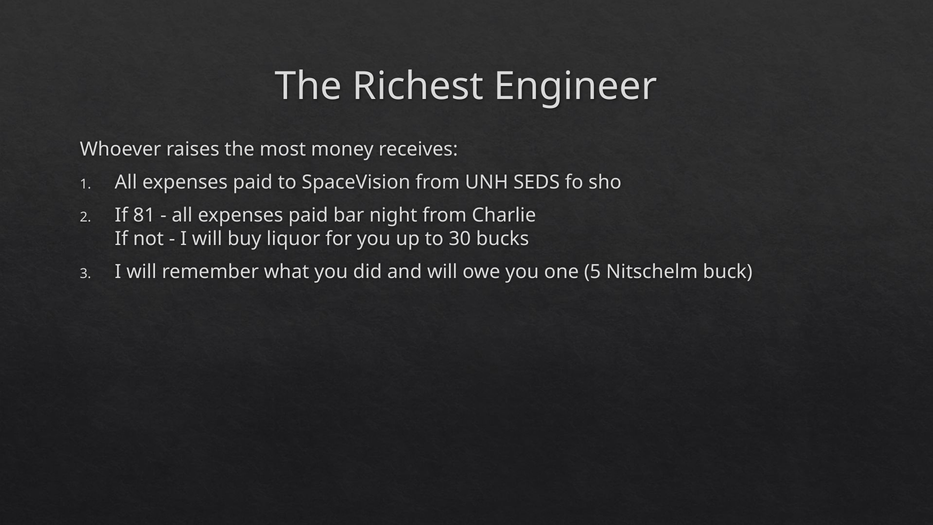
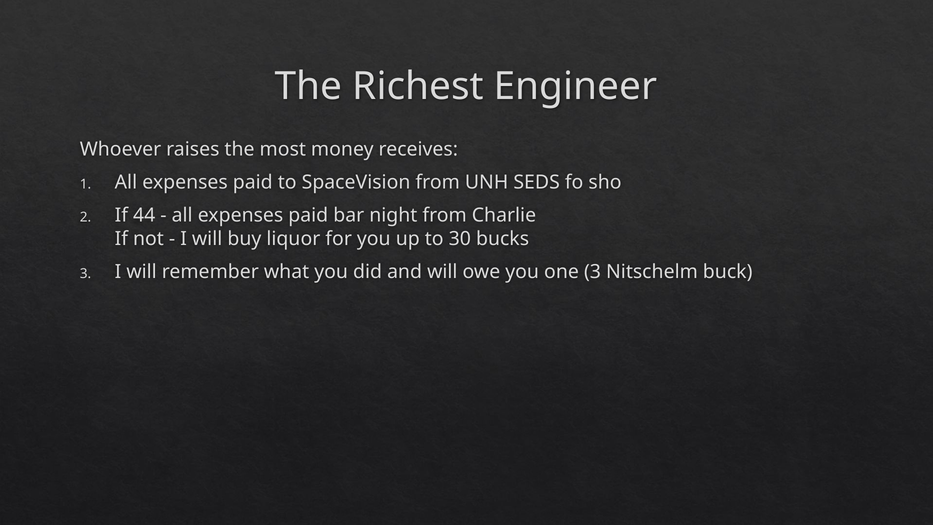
81: 81 -> 44
one 5: 5 -> 3
